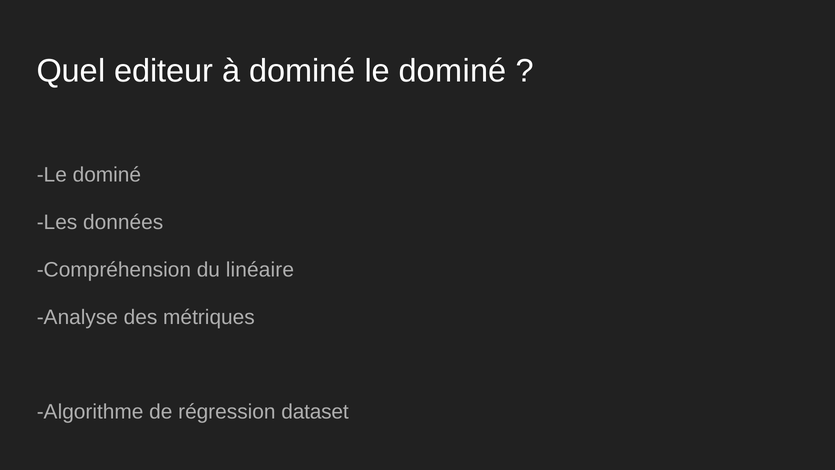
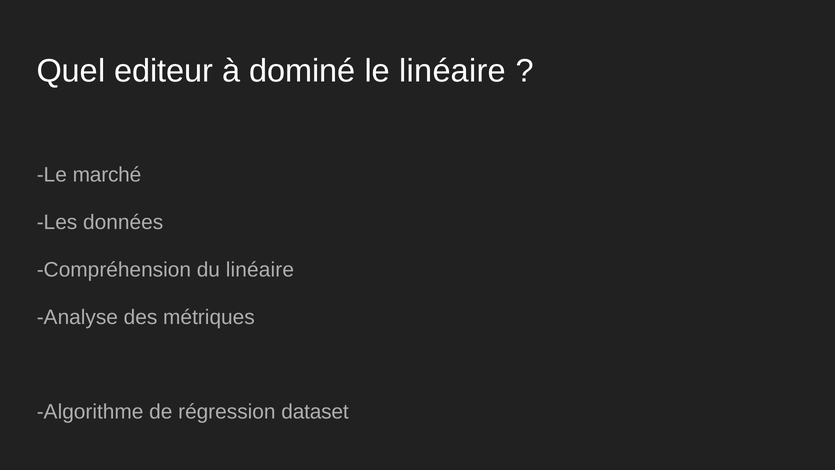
dominé le dominé: dominé -> linéaire
dominé at (107, 175): dominé -> marché
